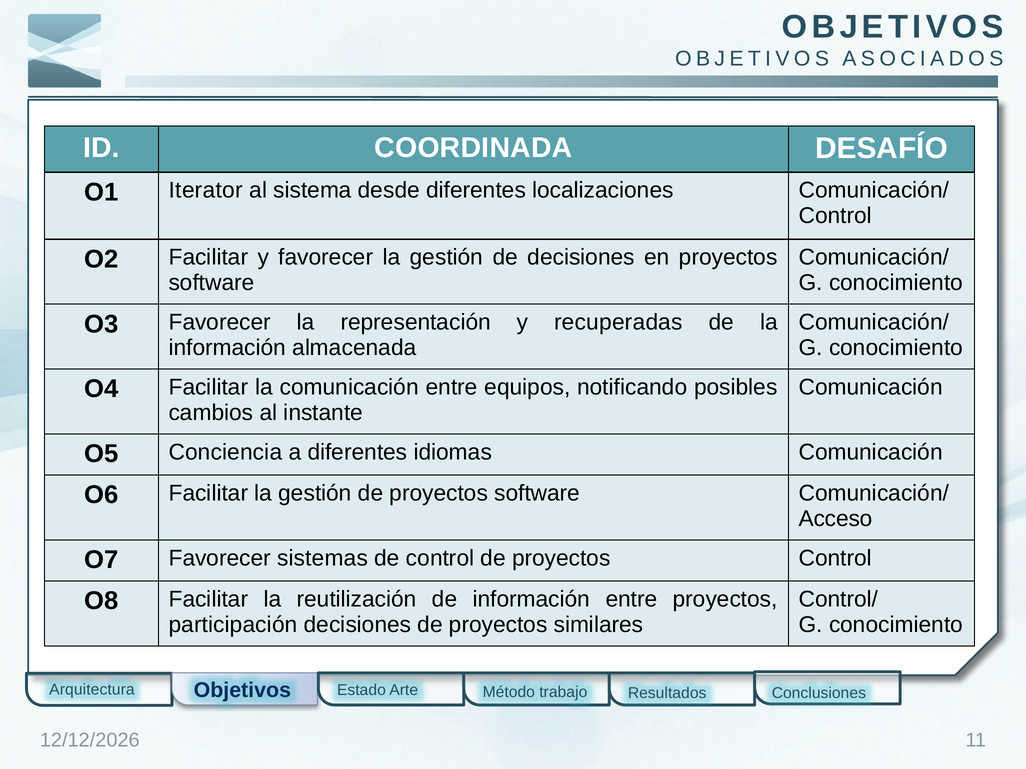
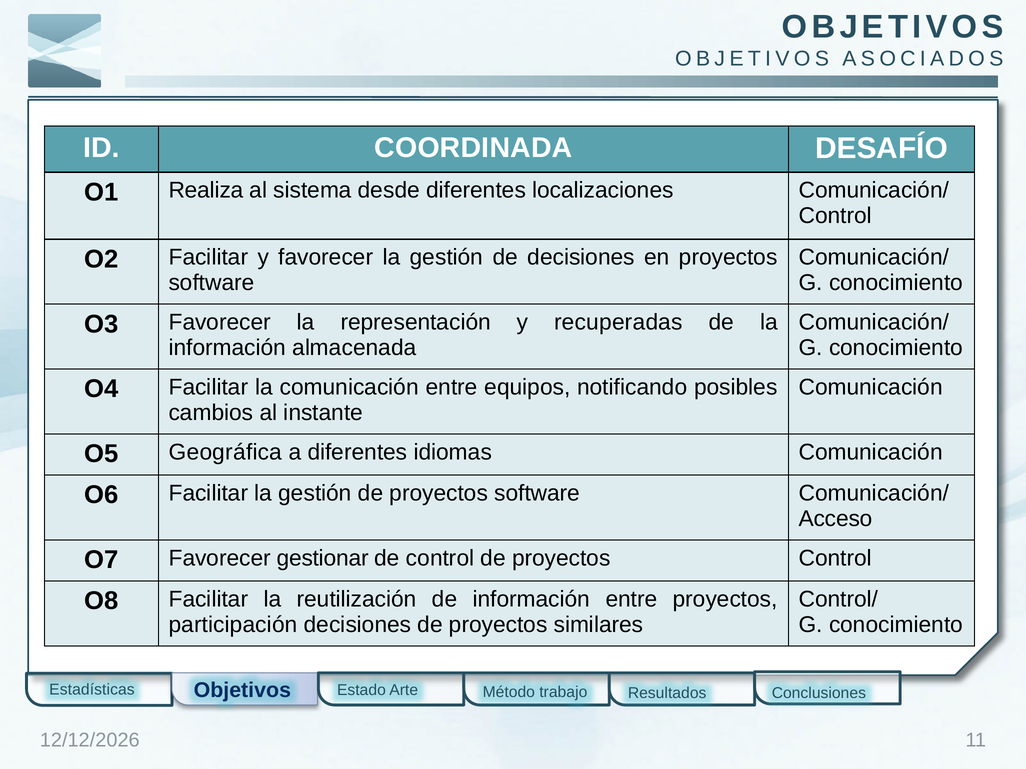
Iterator: Iterator -> Realiza
Conciencia: Conciencia -> Geográfica
sistemas: sistemas -> gestionar
Arquitectura: Arquitectura -> Estadísticas
